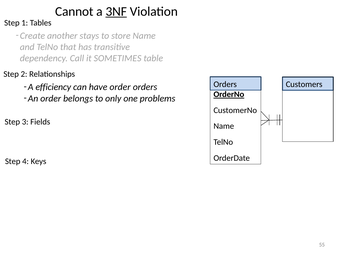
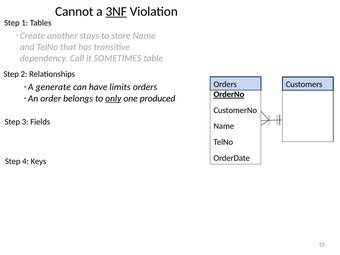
efficiency: efficiency -> generate
have order: order -> limits
only underline: none -> present
problems: problems -> produced
